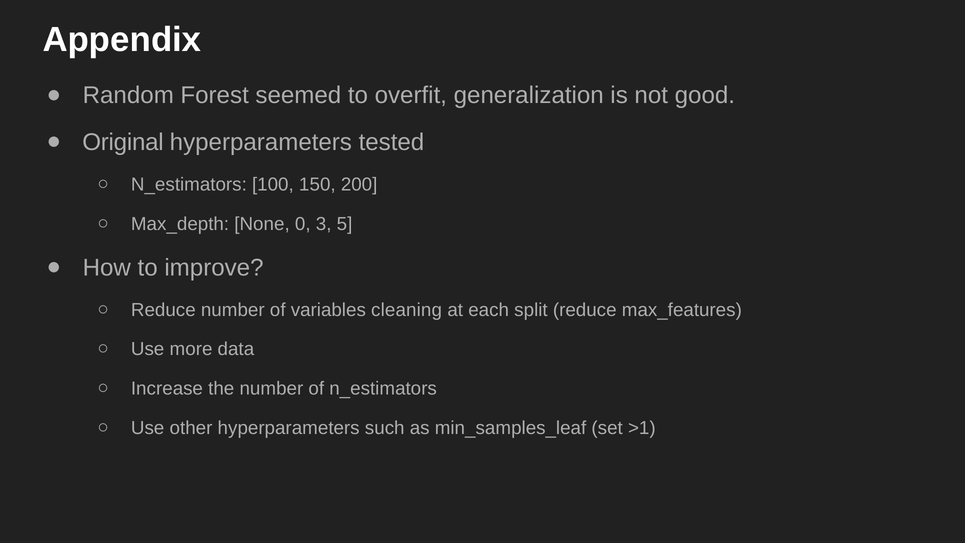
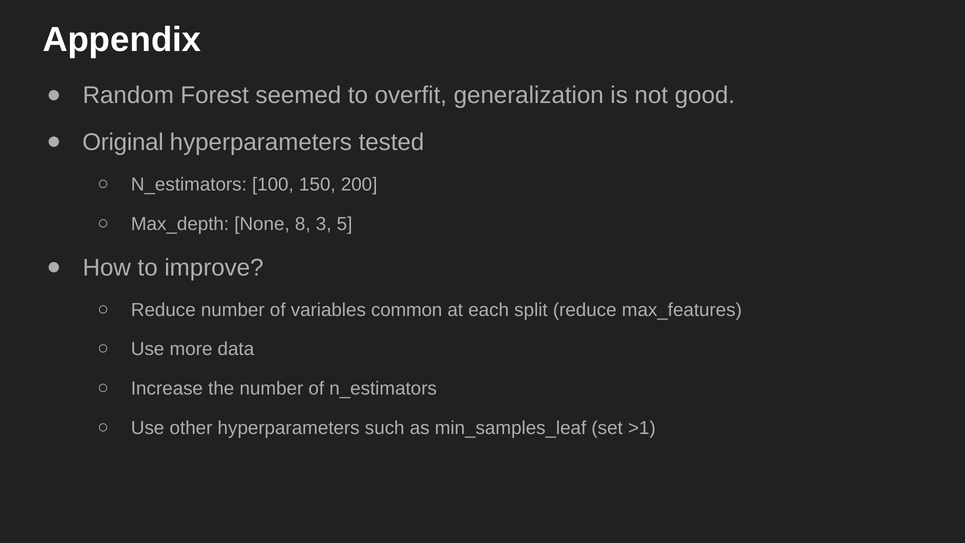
0: 0 -> 8
cleaning: cleaning -> common
